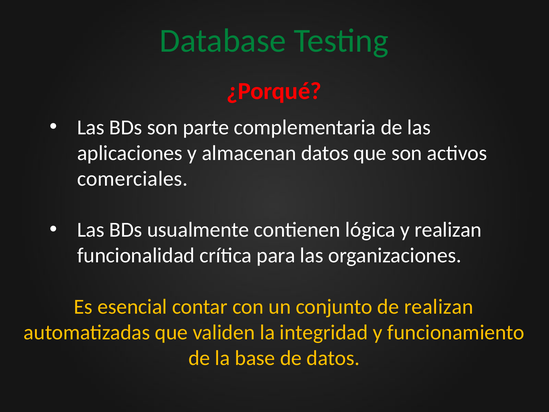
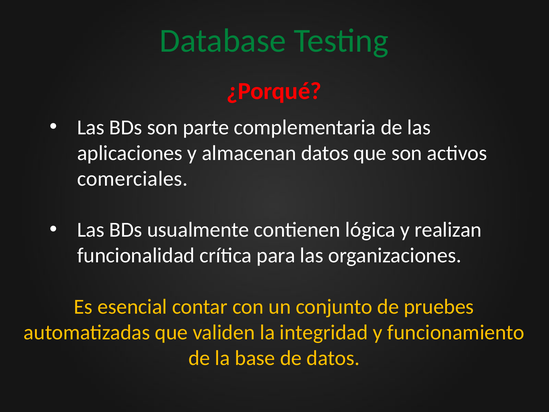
de realizan: realizan -> pruebes
